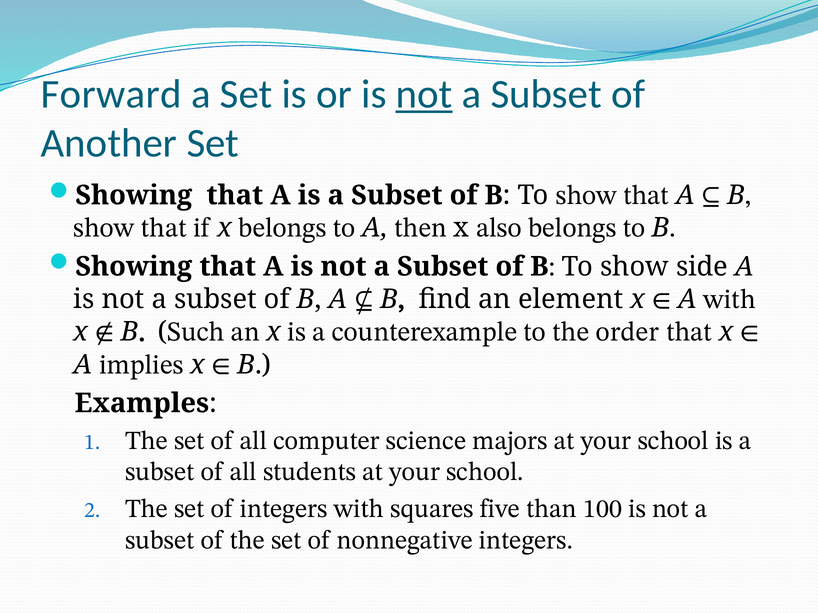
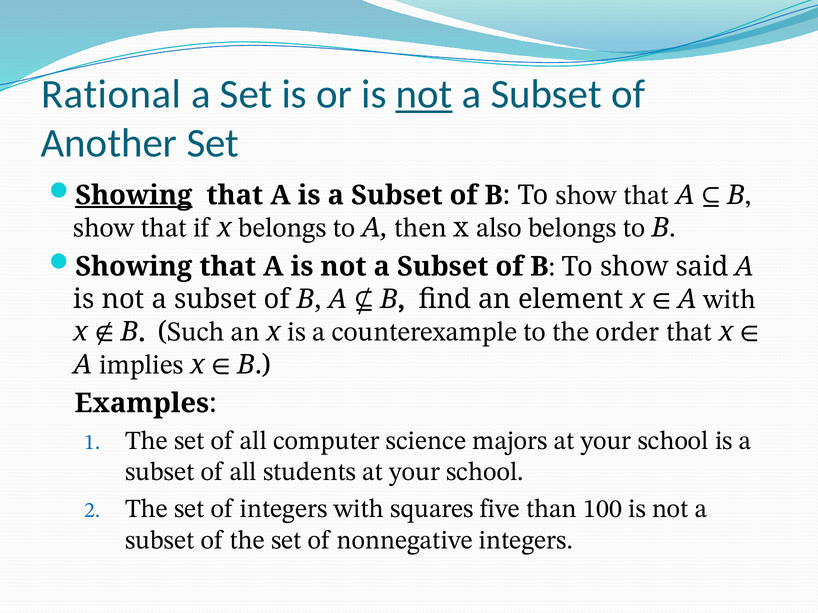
Forward: Forward -> Rational
Showing at (134, 195) underline: none -> present
side: side -> said
